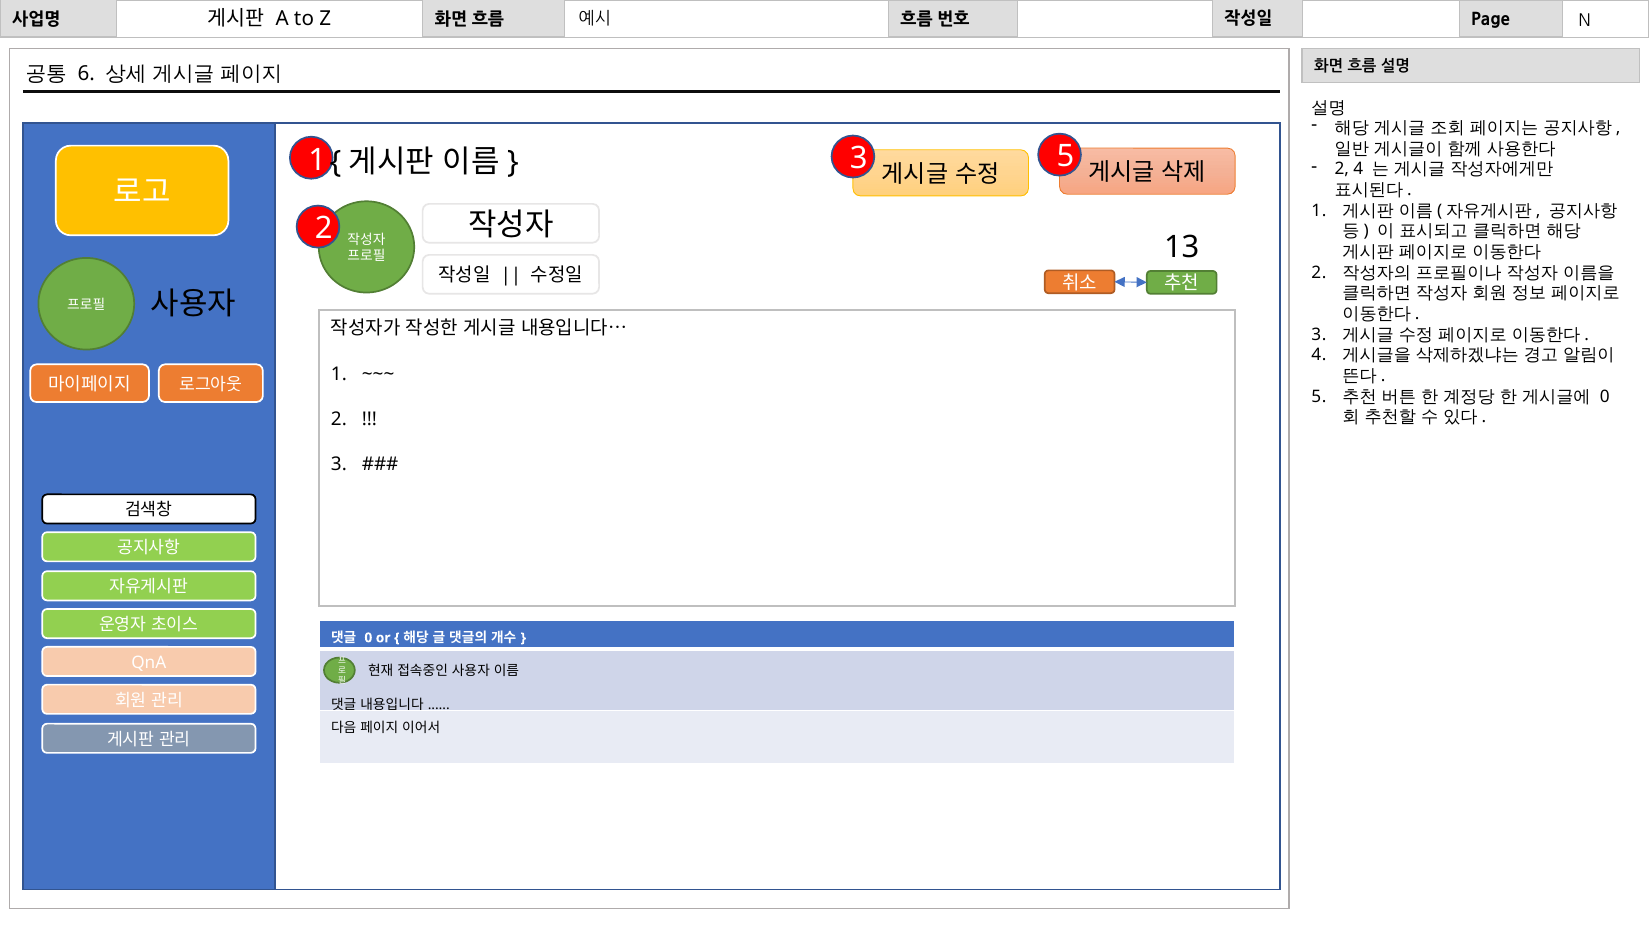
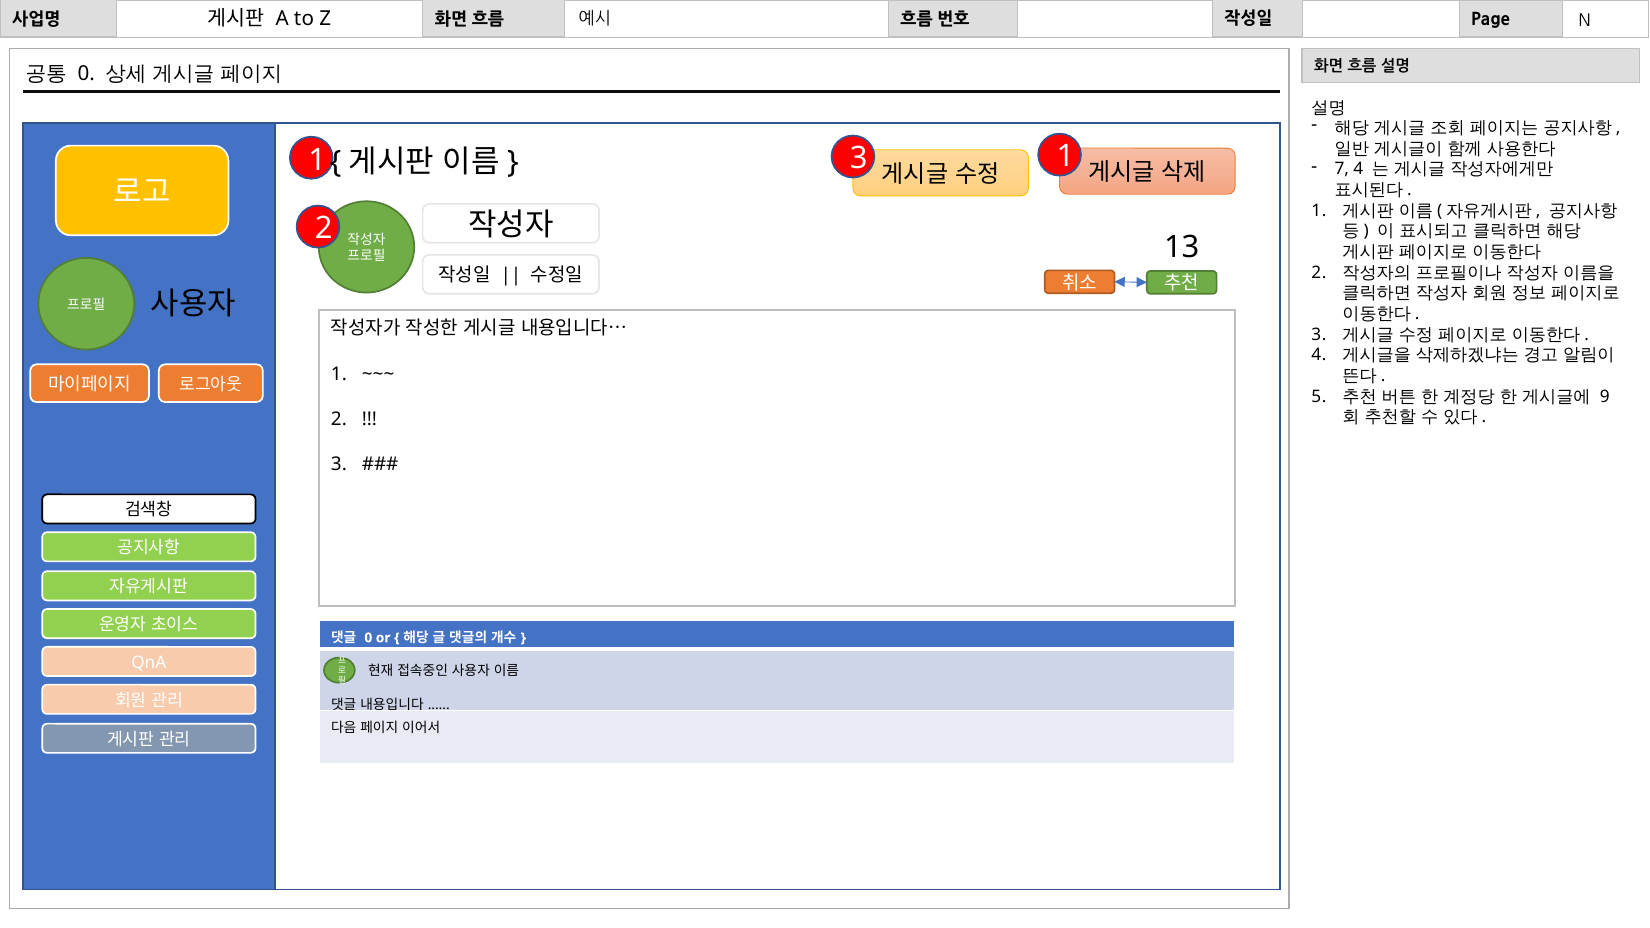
6 at (86, 74): 6 -> 0
3 5: 5 -> 1
2 at (1342, 169): 2 -> 7
0 at (1605, 397): 0 -> 9
